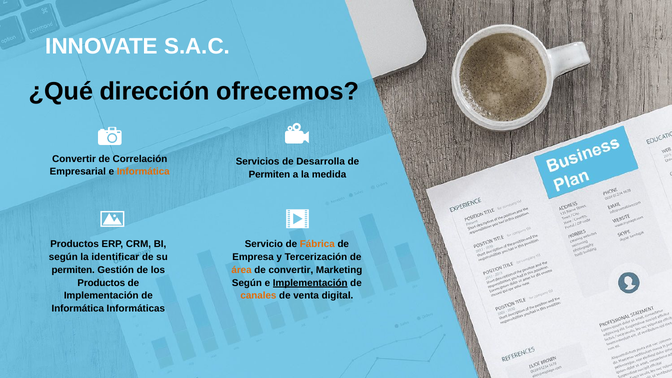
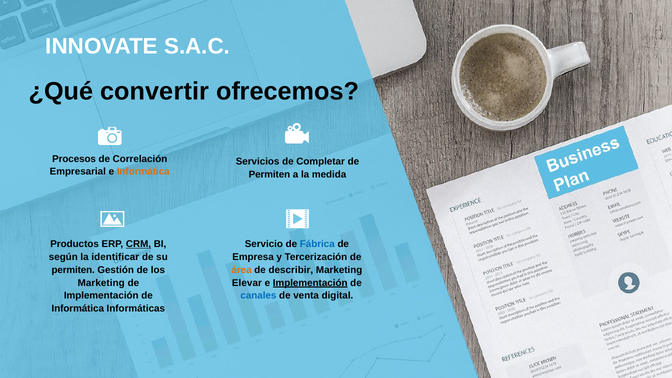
dirección: dirección -> convertir
Convertir at (74, 159): Convertir -> Procesos
Desarrolla: Desarrolla -> Completar
CRM underline: none -> present
Fábrica colour: orange -> blue
de convertir: convertir -> describir
Productos at (101, 283): Productos -> Marketing
Según at (247, 283): Según -> Elevar
canales colour: orange -> blue
